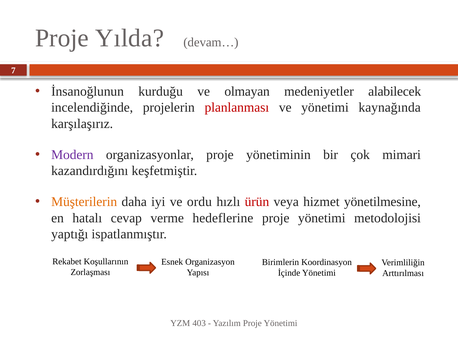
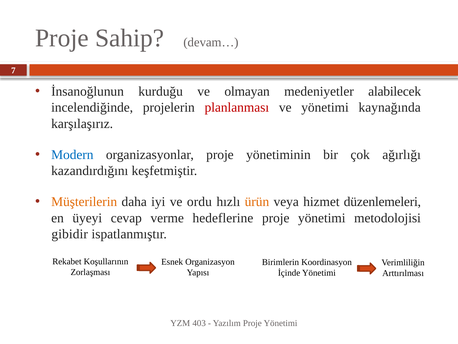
Yılda: Yılda -> Sahip
Modern colour: purple -> blue
mimari: mimari -> ağırlığı
ürün colour: red -> orange
yönetilmesine: yönetilmesine -> düzenlemeleri
hatalı: hatalı -> üyeyi
yaptığı: yaptığı -> gibidir
